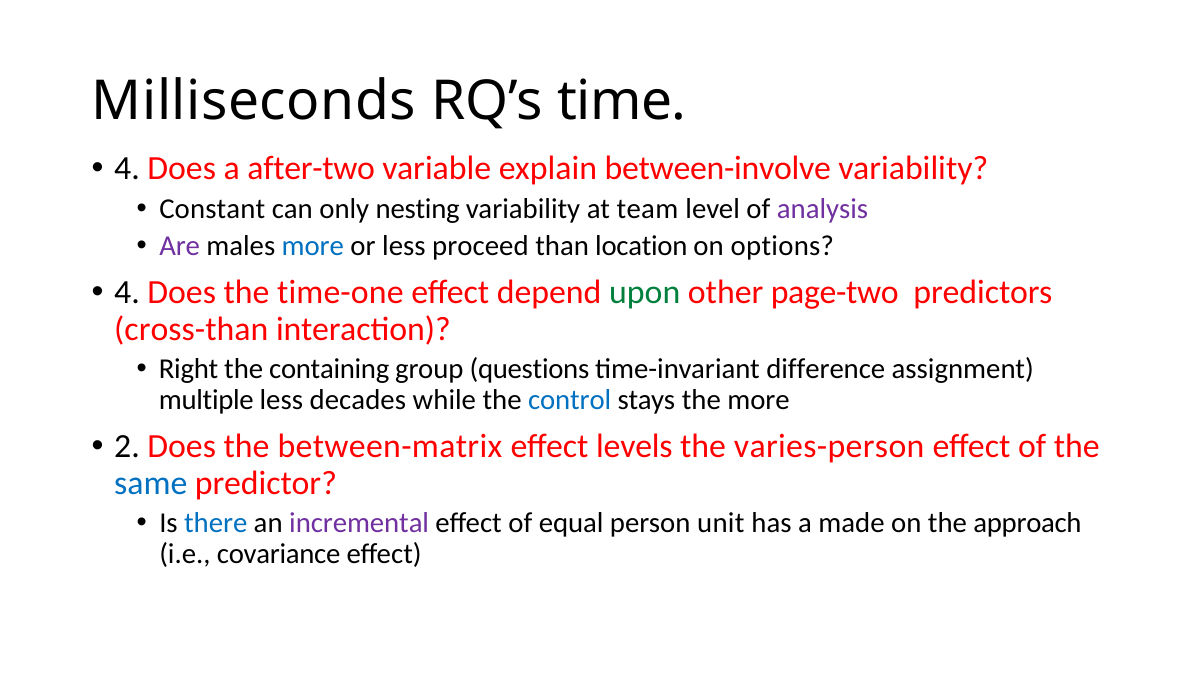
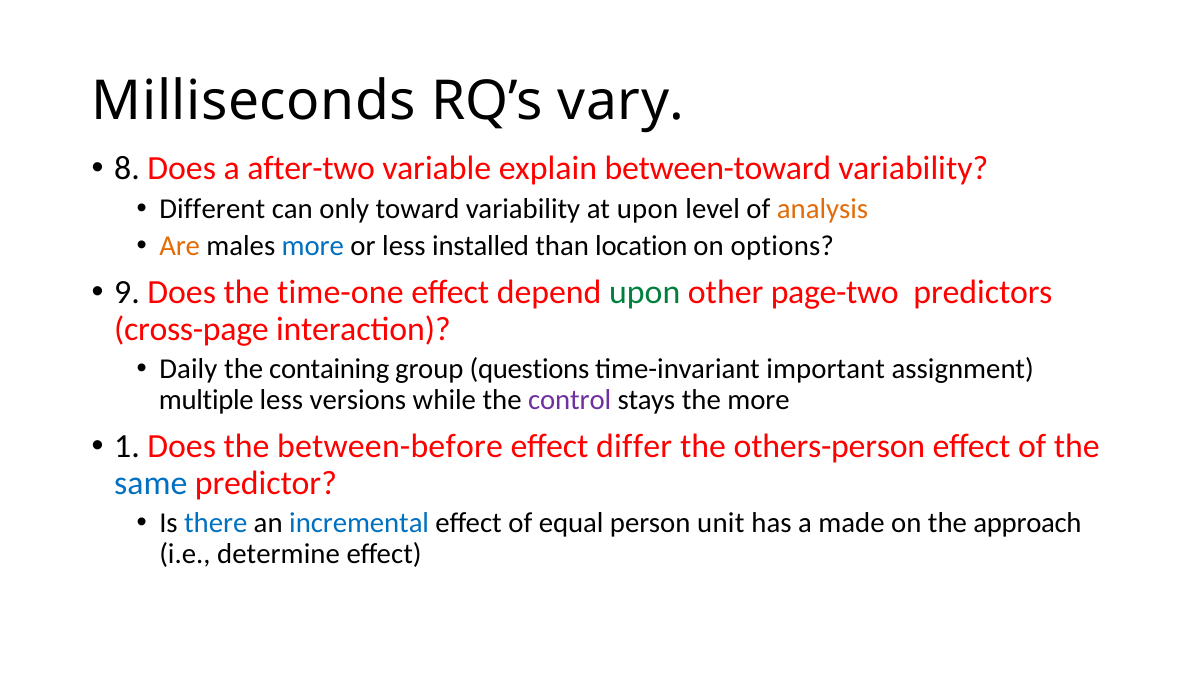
time: time -> vary
4 at (127, 169): 4 -> 8
between-involve: between-involve -> between-toward
Constant: Constant -> Different
nesting: nesting -> toward
at team: team -> upon
analysis colour: purple -> orange
Are colour: purple -> orange
proceed: proceed -> installed
4 at (127, 292): 4 -> 9
cross-than: cross-than -> cross-page
Right: Right -> Daily
difference: difference -> important
decades: decades -> versions
control colour: blue -> purple
2: 2 -> 1
between-matrix: between-matrix -> between-before
levels: levels -> differ
varies-person: varies-person -> others-person
incremental colour: purple -> blue
covariance: covariance -> determine
